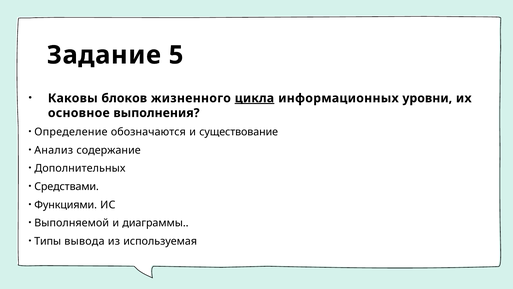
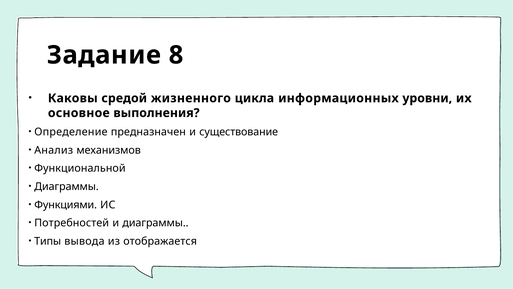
5: 5 -> 8
блоков: блоков -> средой
цикла underline: present -> none
обозначаются: обозначаются -> предназначен
содержание: содержание -> механизмов
Дополнительных: Дополнительных -> Функциональной
Средствами at (67, 186): Средствами -> Диаграммы
Выполняемой: Выполняемой -> Потребностей
используемая: используемая -> отображается
